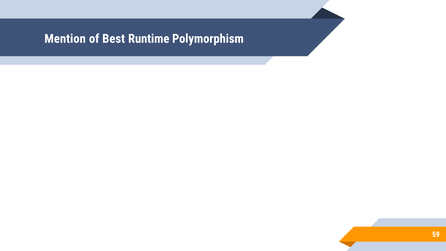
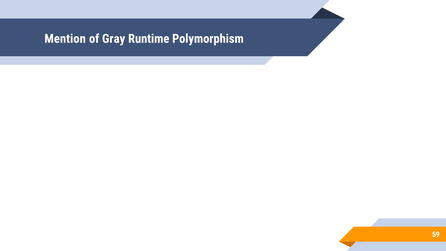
Best: Best -> Gray
